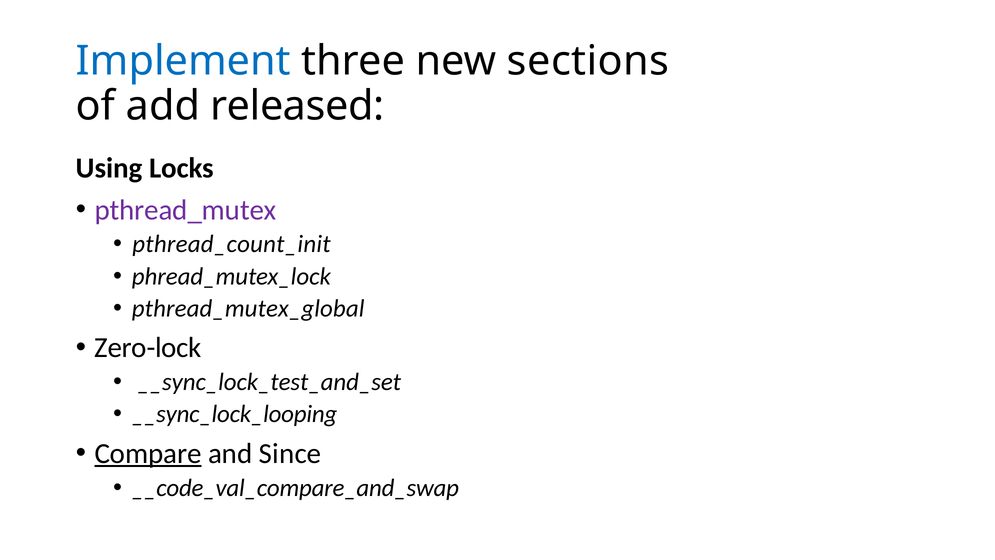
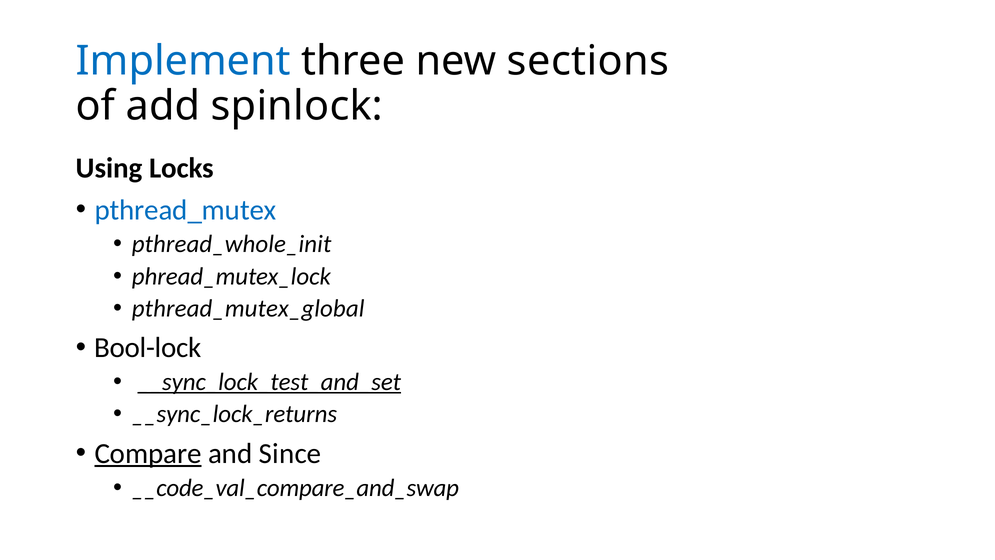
released: released -> spinlock
pthread_mutex colour: purple -> blue
pthread_count_init: pthread_count_init -> pthread_whole_init
Zero-lock: Zero-lock -> Bool-lock
__sync_lock_test_and_set underline: none -> present
__sync_lock_looping: __sync_lock_looping -> __sync_lock_returns
